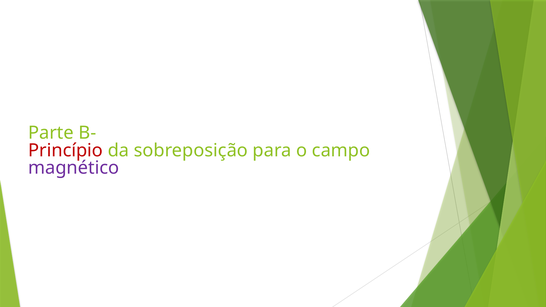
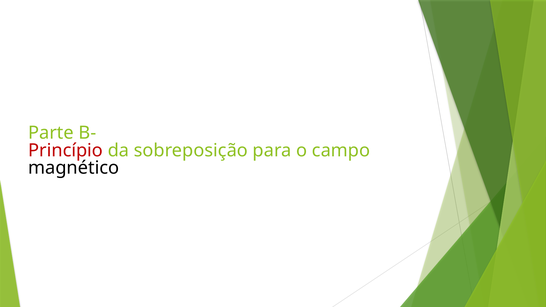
magnético colour: purple -> black
